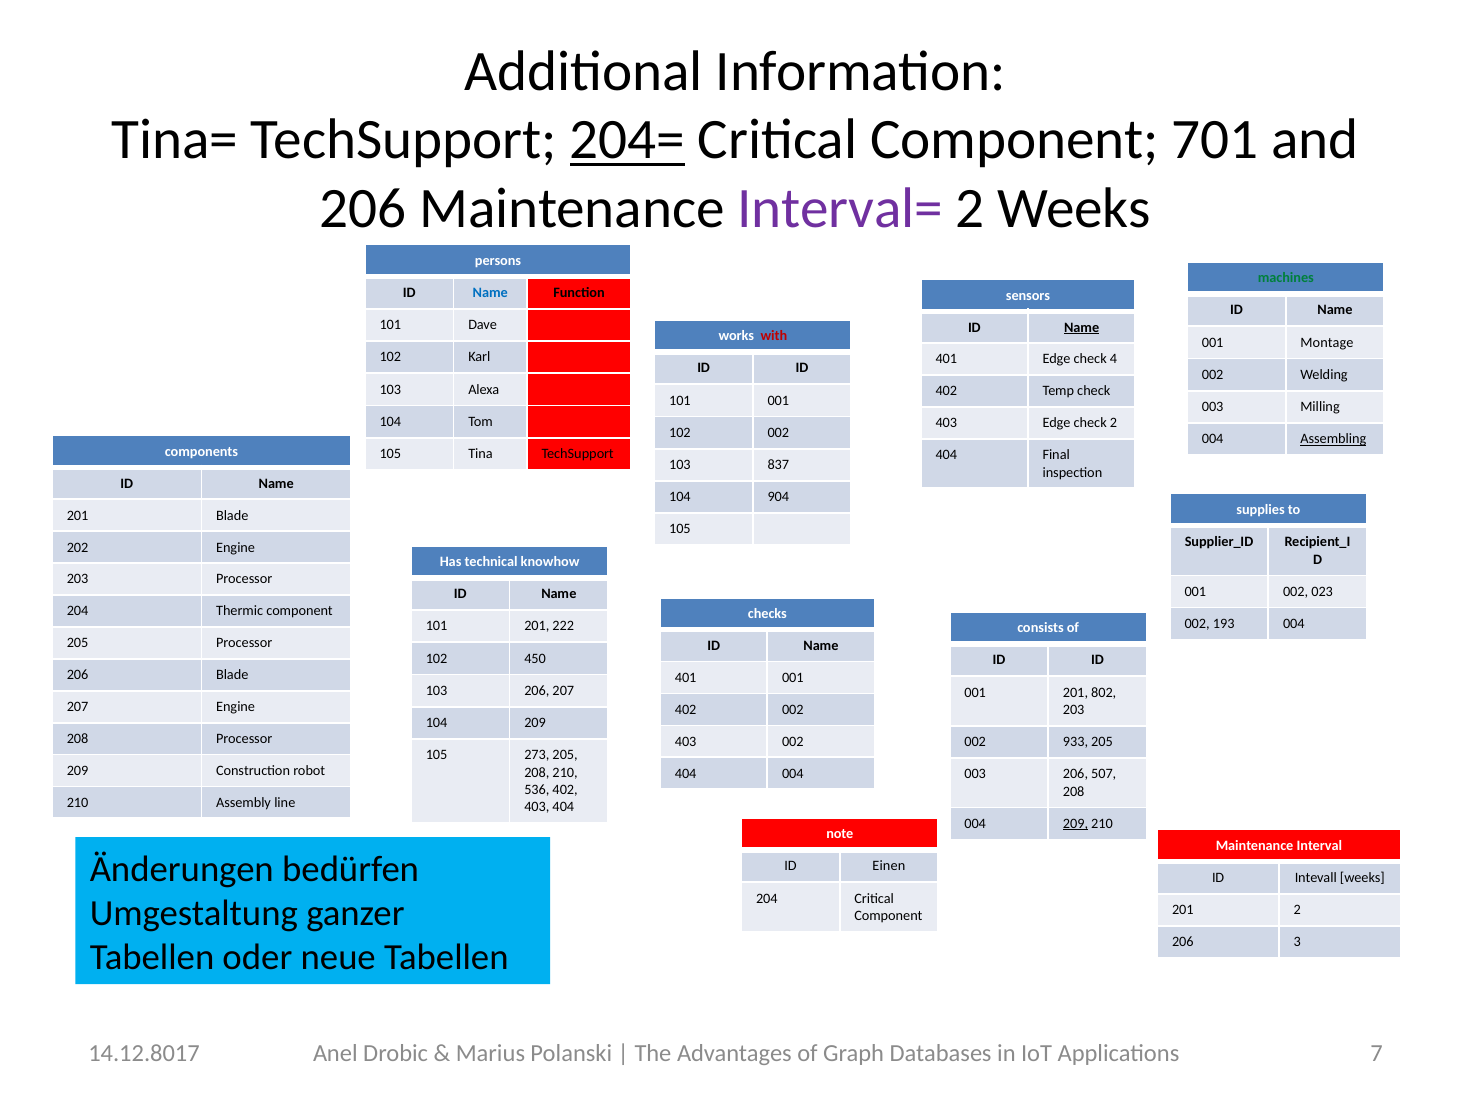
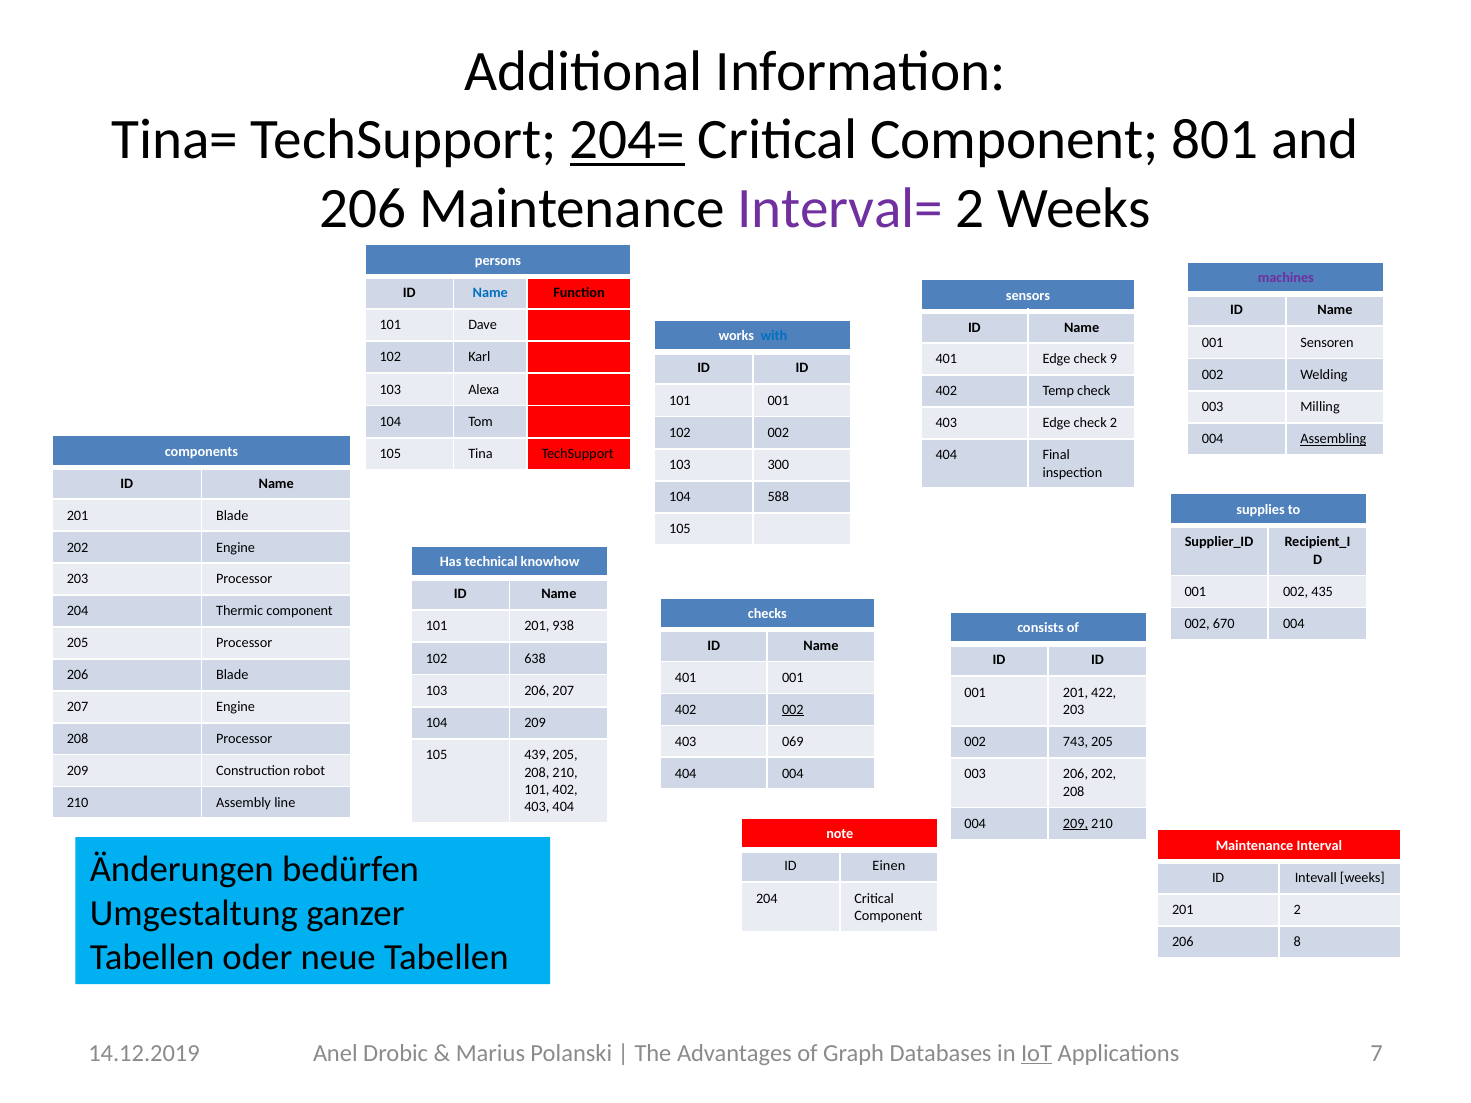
701: 701 -> 801
machines colour: green -> purple
Name at (1082, 327) underline: present -> none
with colour: red -> blue
Montage: Montage -> Sensoren
4: 4 -> 9
837: 837 -> 300
904: 904 -> 588
023: 023 -> 435
193: 193 -> 670
222: 222 -> 938
450: 450 -> 638
802: 802 -> 422
002 at (793, 710) underline: none -> present
403 002: 002 -> 069
933: 933 -> 743
273: 273 -> 439
206 507: 507 -> 202
536 at (537, 790): 536 -> 101
3: 3 -> 8
IoT underline: none -> present
14.12.8017: 14.12.8017 -> 14.12.2019
